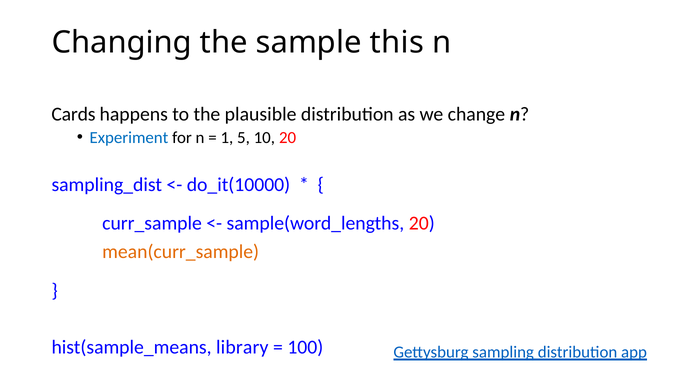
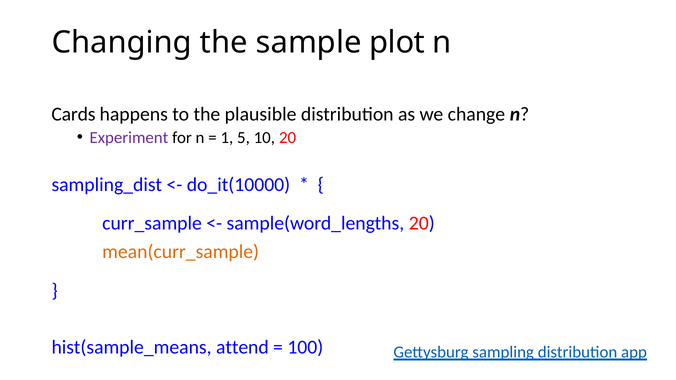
this: this -> plot
Experiment colour: blue -> purple
library: library -> attend
